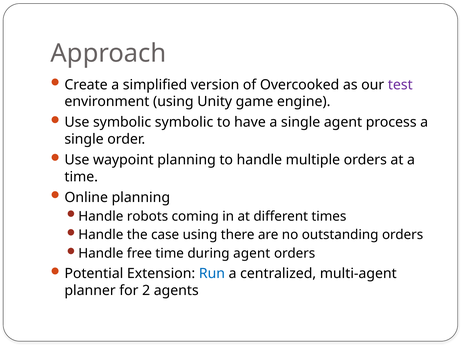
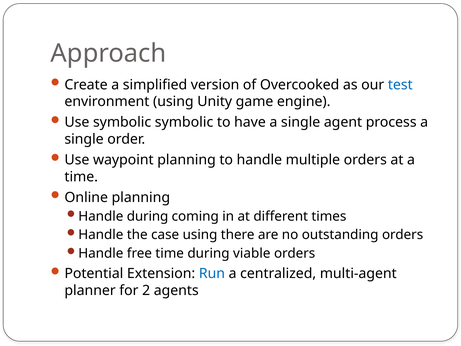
test colour: purple -> blue
Handle robots: robots -> during
during agent: agent -> viable
